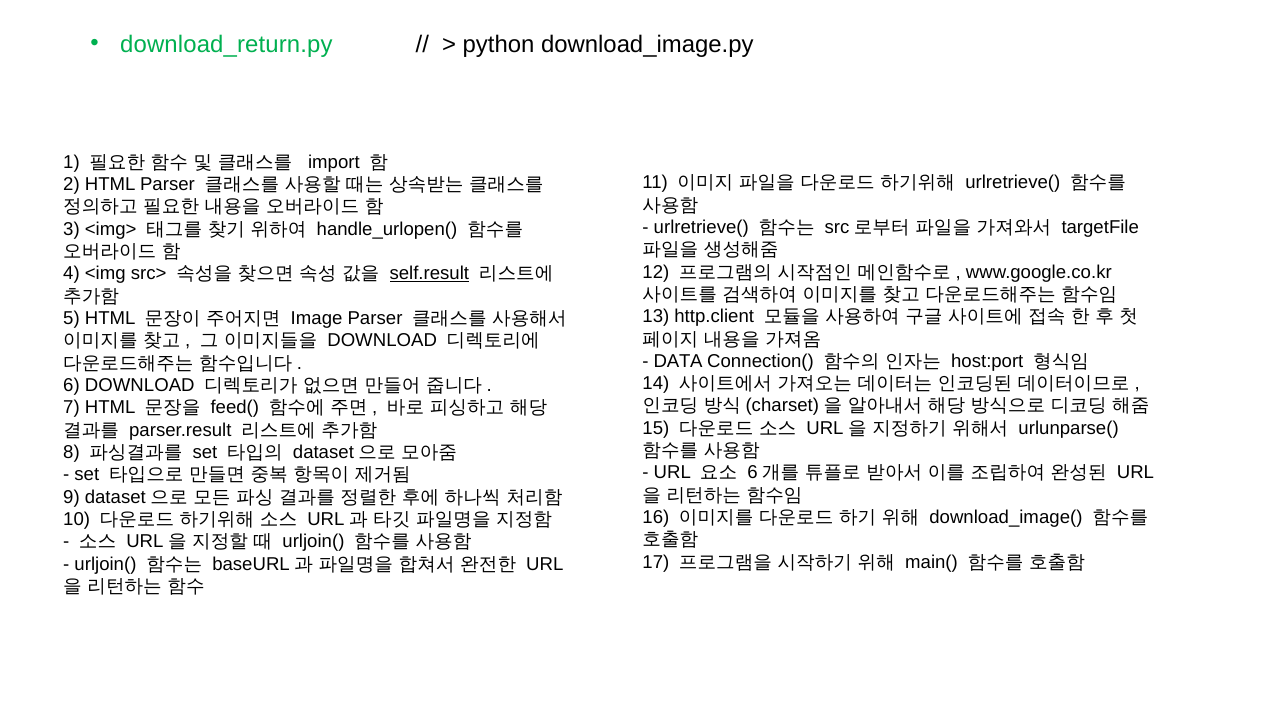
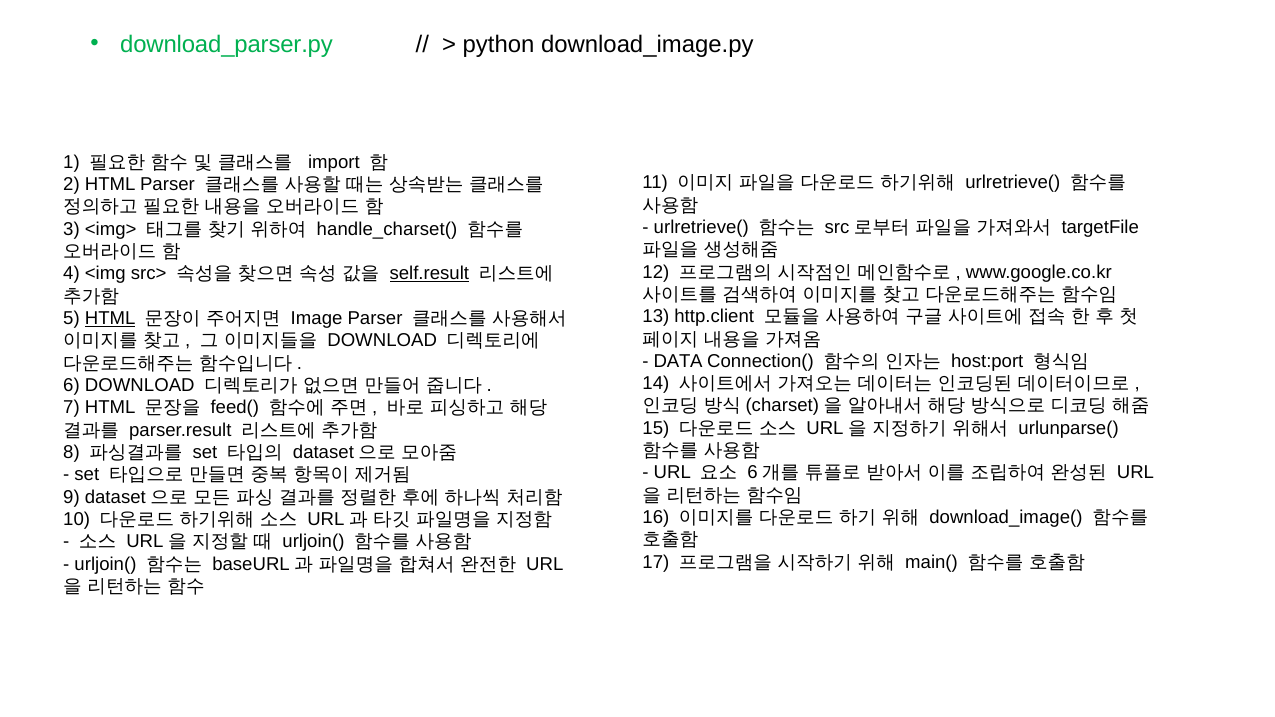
download_return.py: download_return.py -> download_parser.py
handle_urlopen(: handle_urlopen( -> handle_charset(
HTML at (110, 319) underline: none -> present
